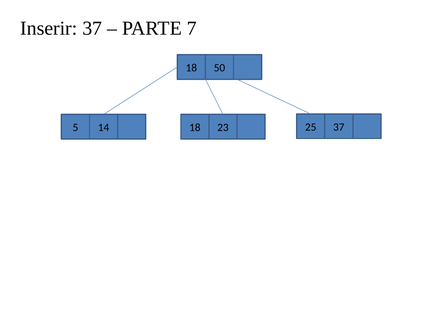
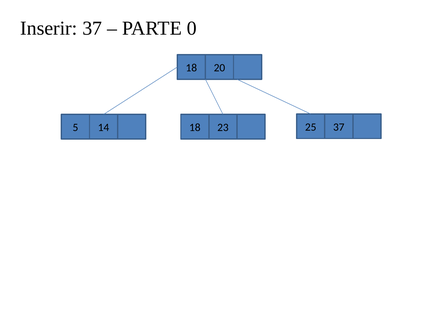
7: 7 -> 0
50: 50 -> 20
